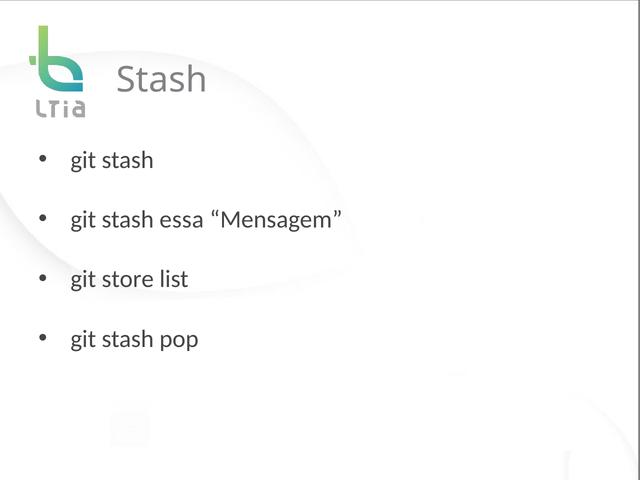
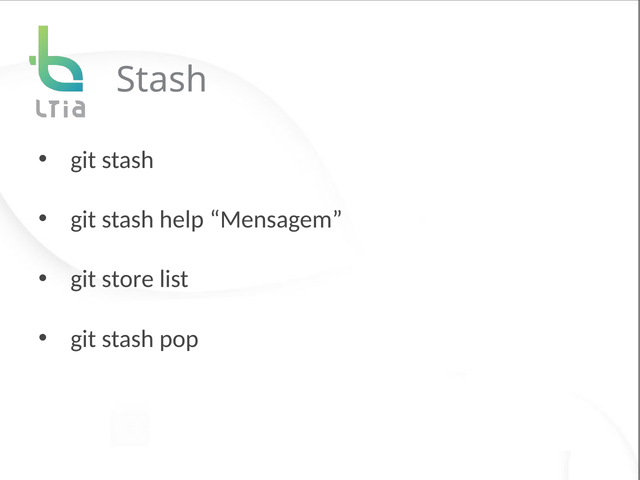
essa: essa -> help
